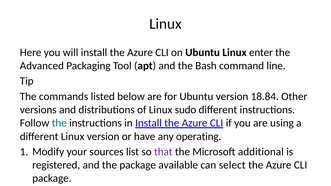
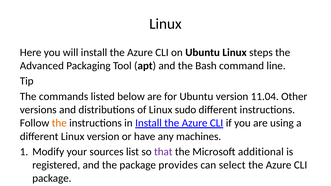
enter: enter -> steps
18.84: 18.84 -> 11.04
the at (59, 123) colour: blue -> orange
operating: operating -> machines
available: available -> provides
